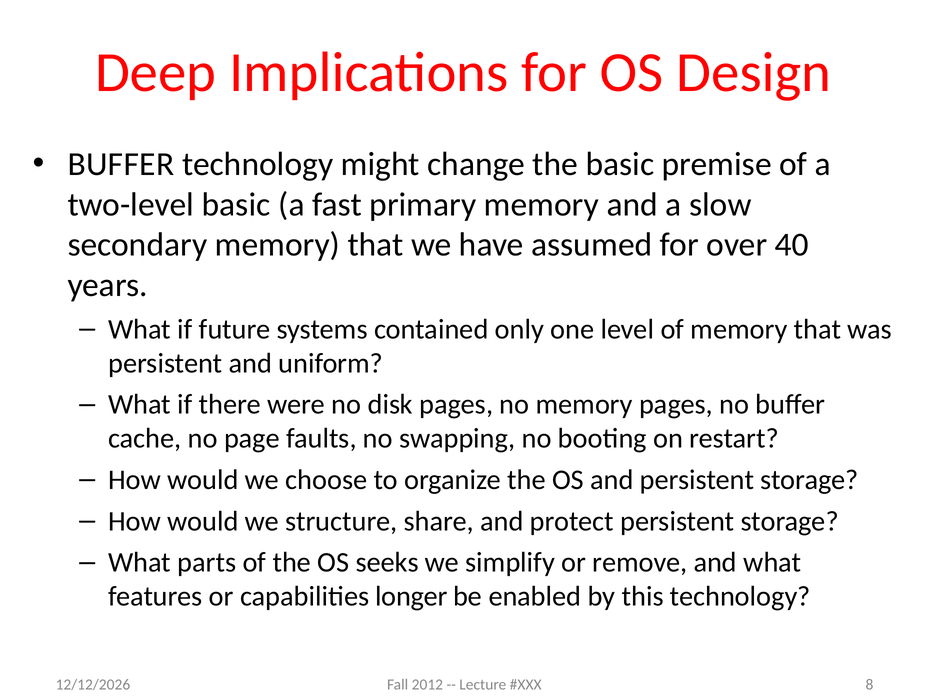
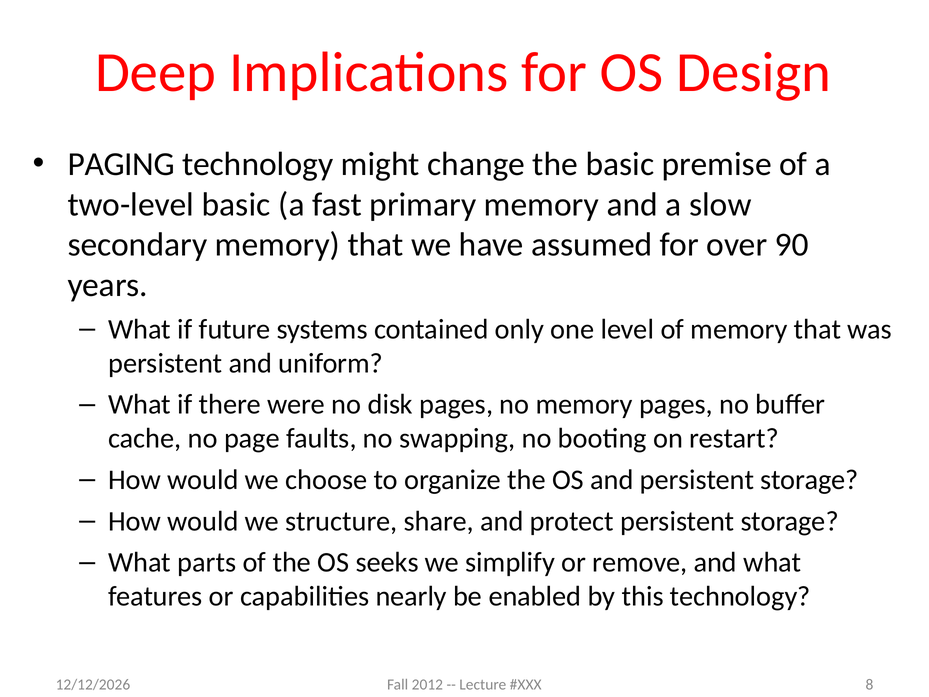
BUFFER at (121, 164): BUFFER -> PAGING
40: 40 -> 90
longer: longer -> nearly
